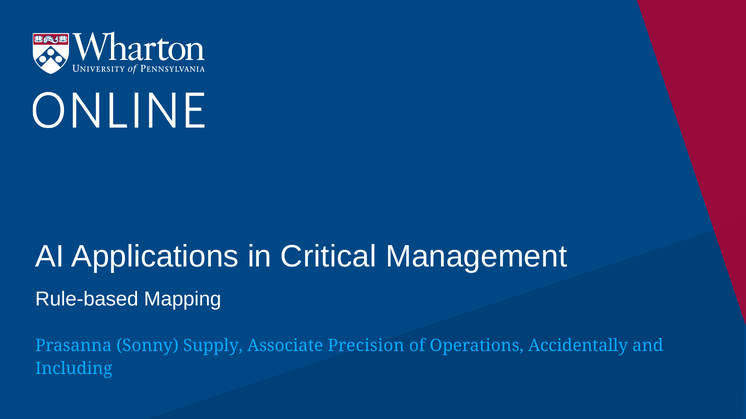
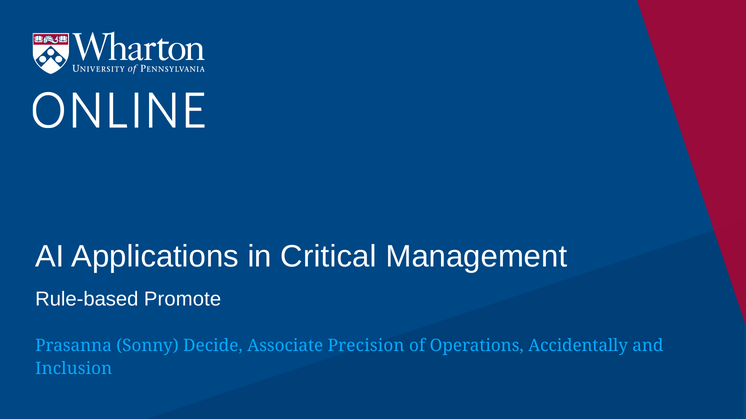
Mapping: Mapping -> Promote
Supply: Supply -> Decide
Including: Including -> Inclusion
